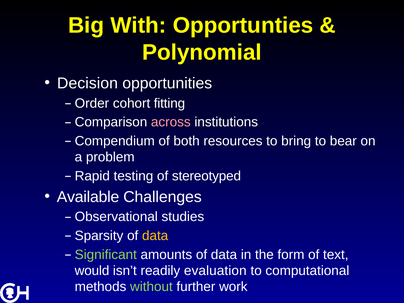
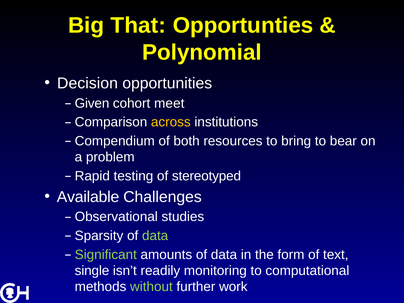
With: With -> That
Order: Order -> Given
fitting: fitting -> meet
across colour: pink -> yellow
data at (155, 236) colour: yellow -> light green
would: would -> single
evaluation: evaluation -> monitoring
